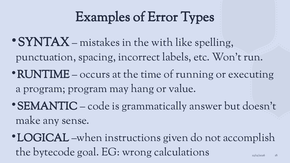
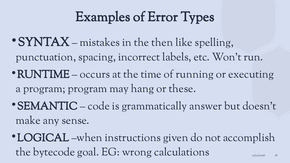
with: with -> then
value: value -> these
